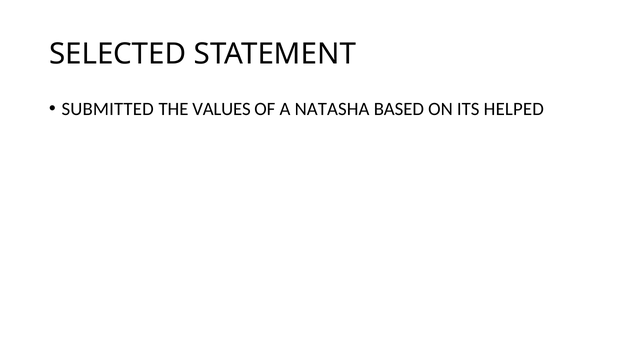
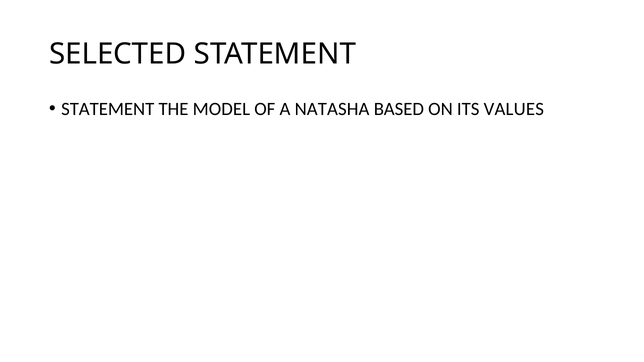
SUBMITTED at (108, 109): SUBMITTED -> STATEMENT
VALUES: VALUES -> MODEL
HELPED: HELPED -> VALUES
